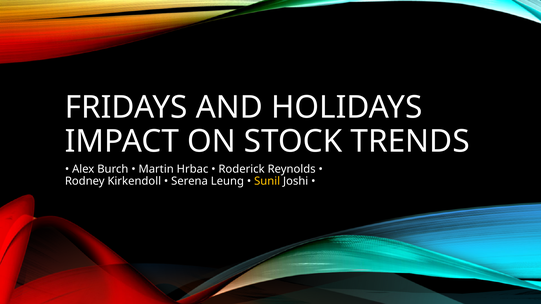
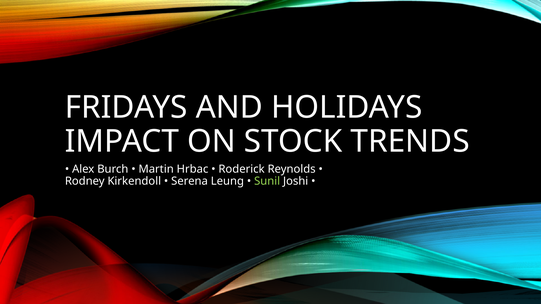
Sunil colour: yellow -> light green
